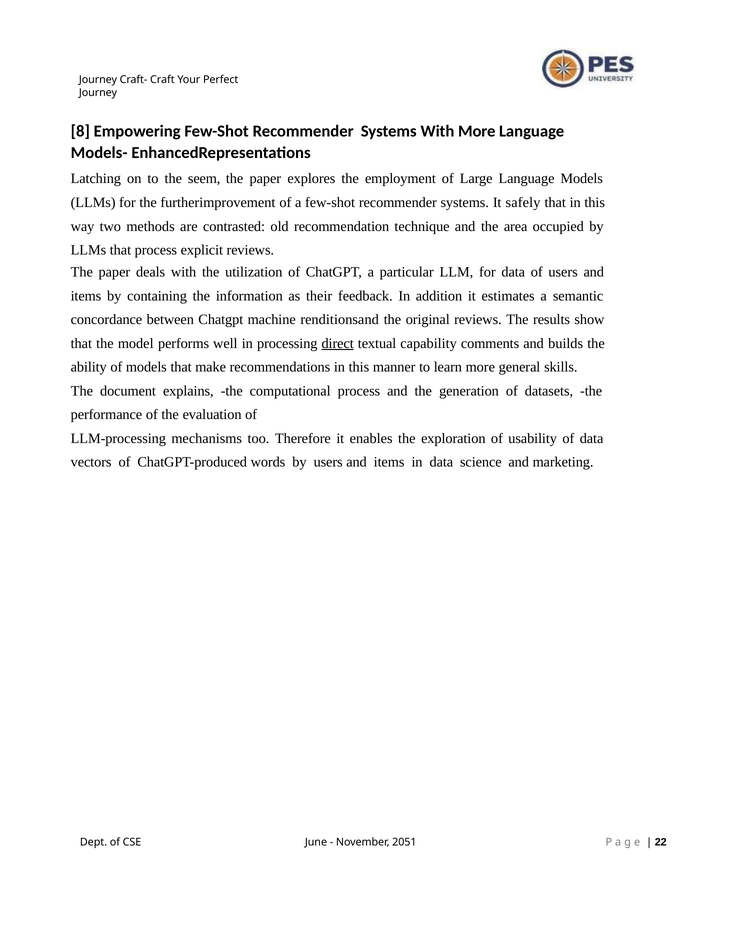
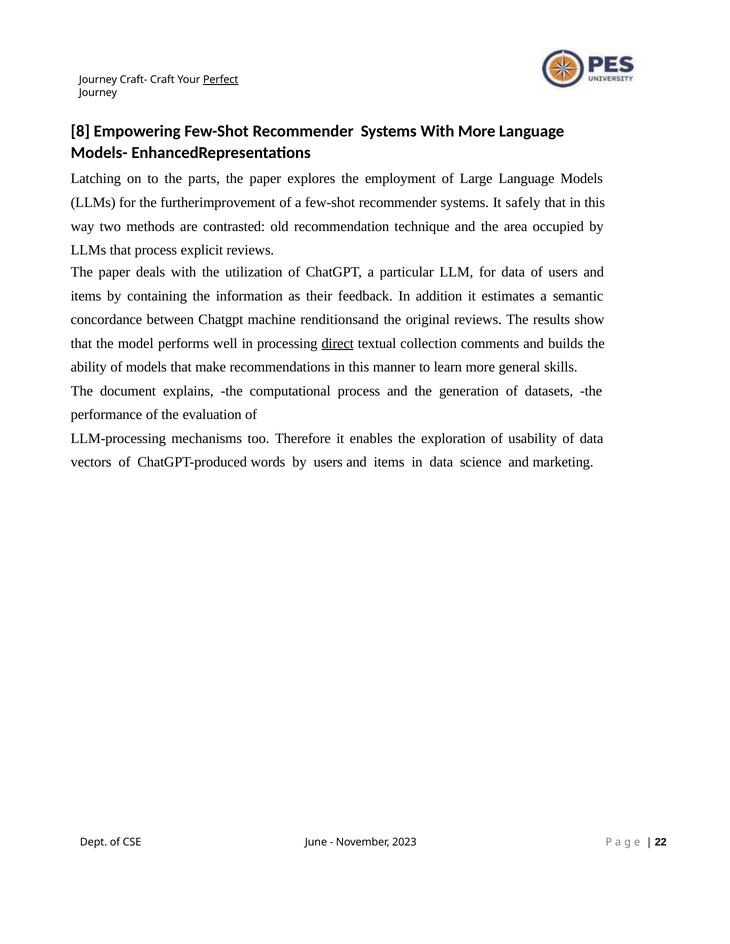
Perfect underline: none -> present
seem: seem -> parts
capability: capability -> collection
2051: 2051 -> 2023
